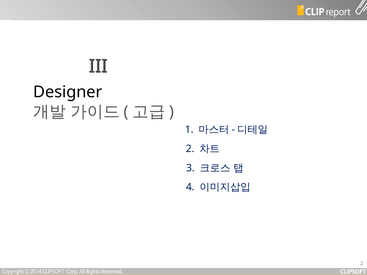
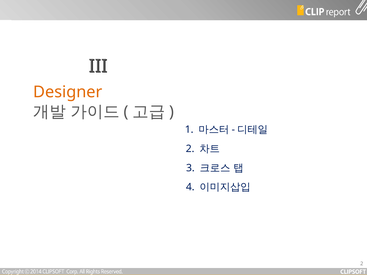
Designer colour: black -> orange
